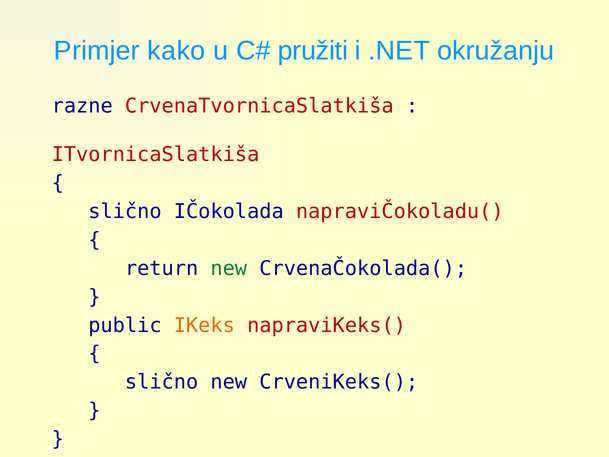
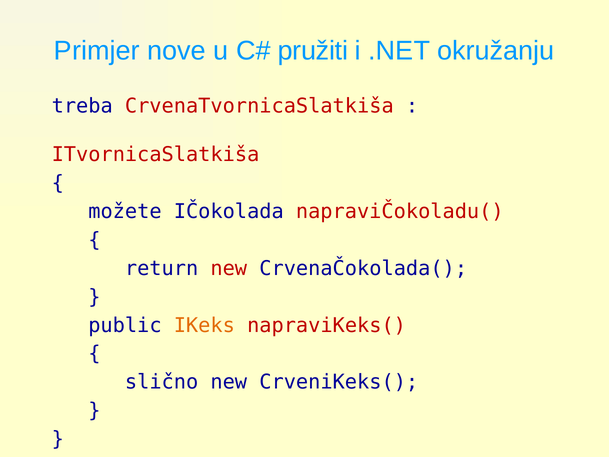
kako: kako -> nove
razne: razne -> treba
slično at (125, 211): slično -> možete
new at (229, 268) colour: green -> red
